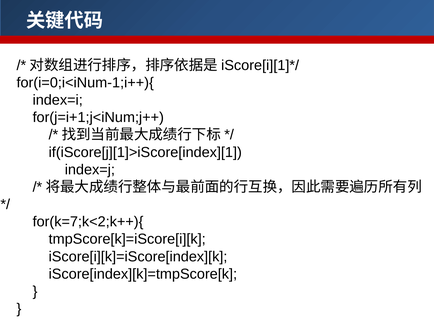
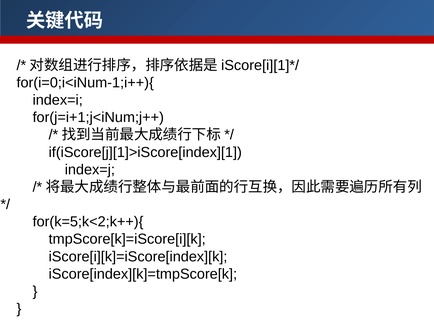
for(k=7;k<2;k++){: for(k=7;k<2;k++){ -> for(k=5;k<2;k++){
